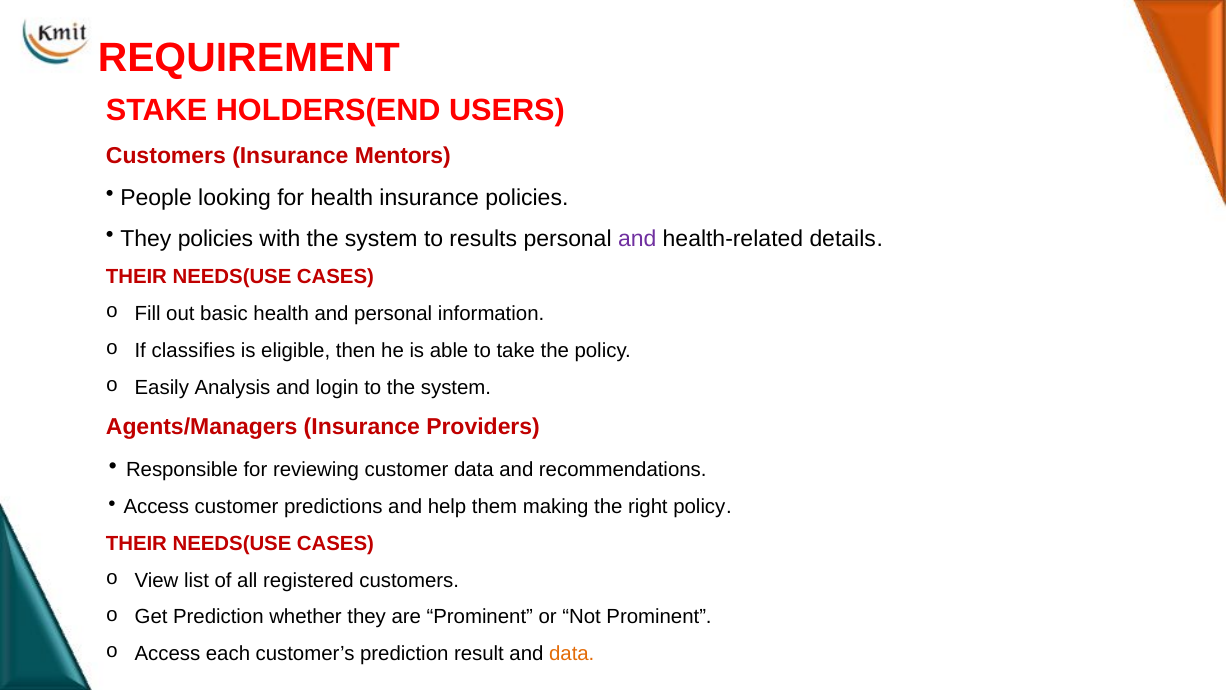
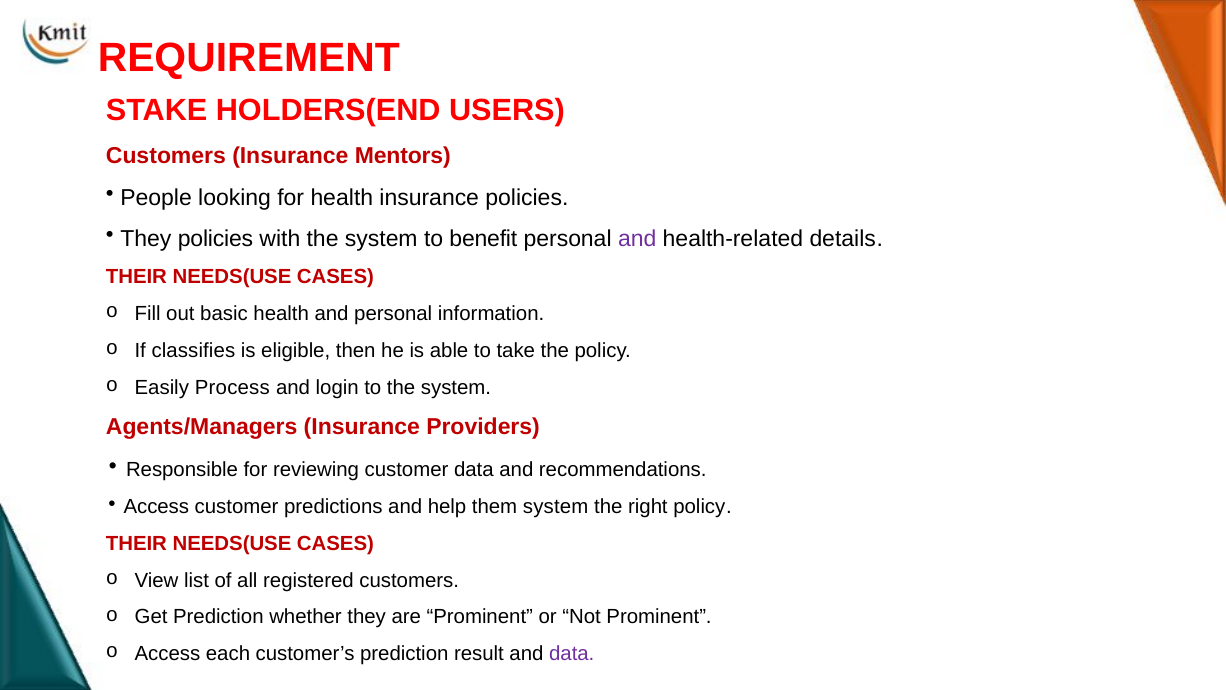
results: results -> benefit
Analysis: Analysis -> Process
them making: making -> system
data at (572, 654) colour: orange -> purple
